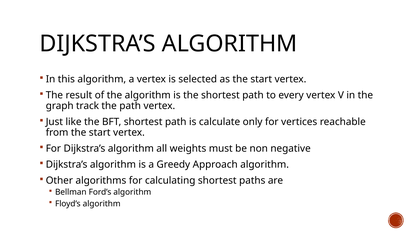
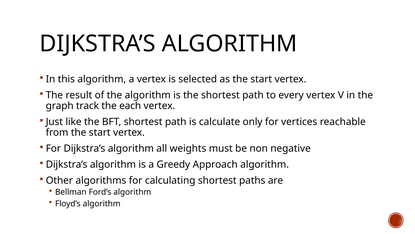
the path: path -> each
